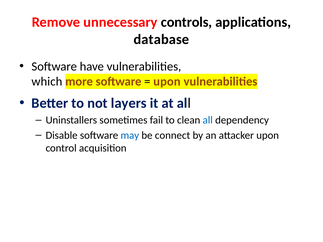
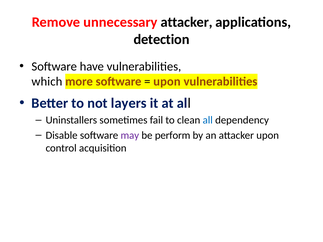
unnecessary controls: controls -> attacker
database: database -> detection
may colour: blue -> purple
connect: connect -> perform
